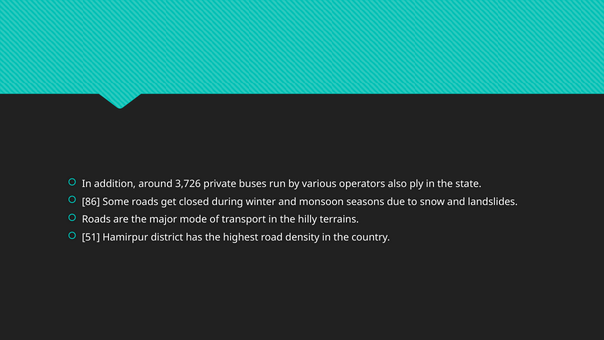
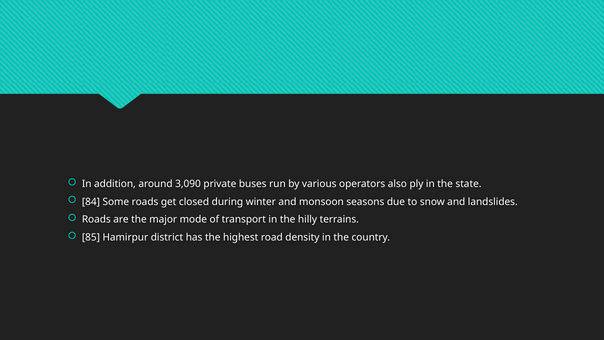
3,726: 3,726 -> 3,090
86: 86 -> 84
51: 51 -> 85
